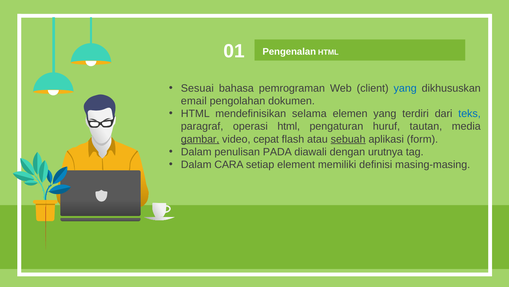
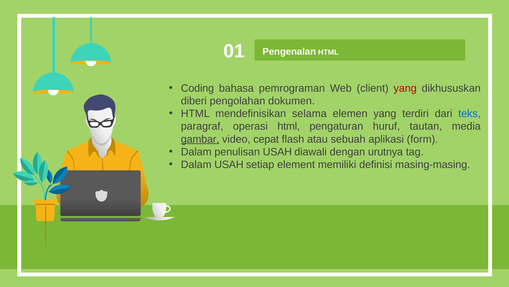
Sesuai: Sesuai -> Coding
yang at (405, 88) colour: blue -> red
email: email -> diberi
sebuah underline: present -> none
penulisan PADA: PADA -> USAH
Dalam CARA: CARA -> USAH
